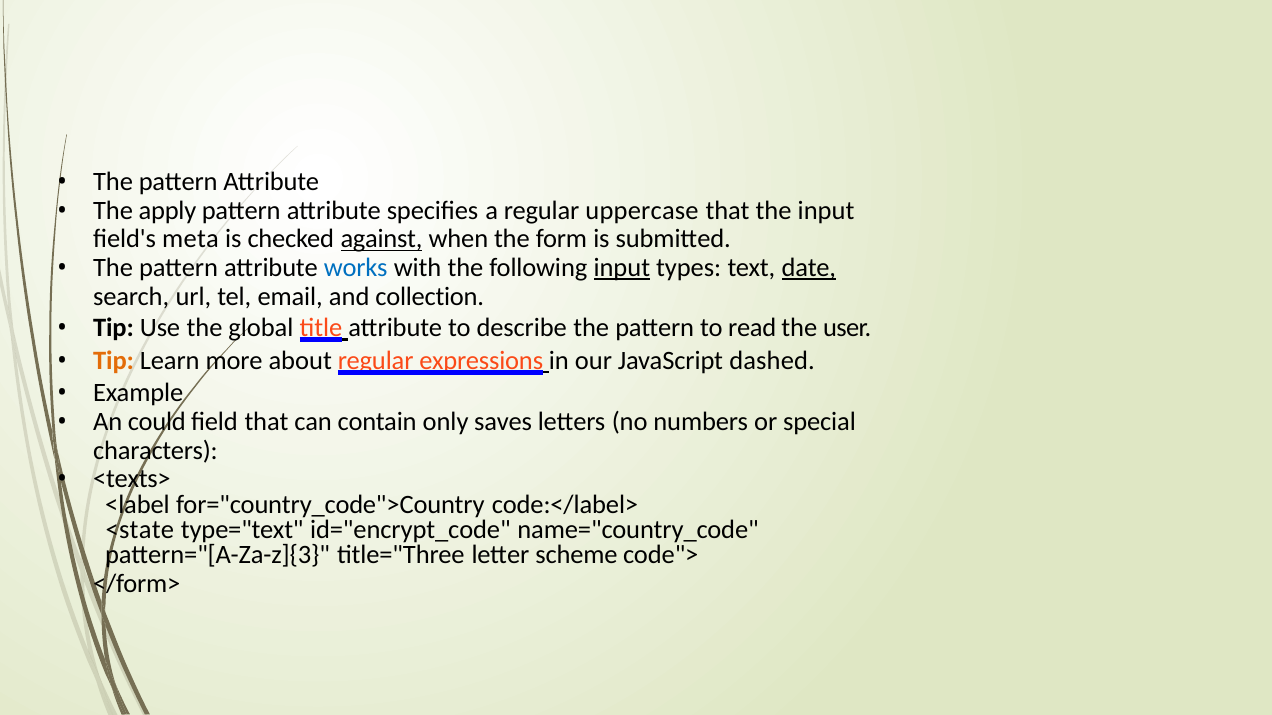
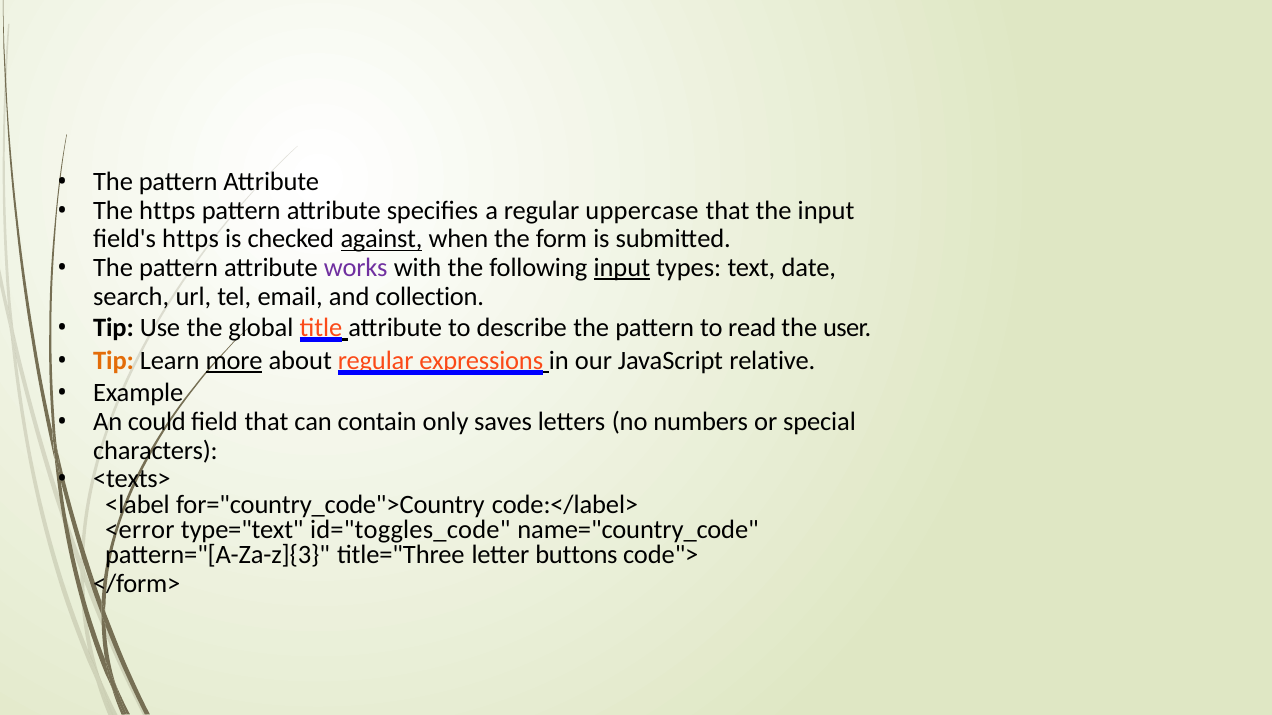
The apply: apply -> https
field's meta: meta -> https
works colour: blue -> purple
date underline: present -> none
more underline: none -> present
dashed: dashed -> relative
<state: <state -> <error
id="encrypt_code: id="encrypt_code -> id="toggles_code
scheme: scheme -> buttons
